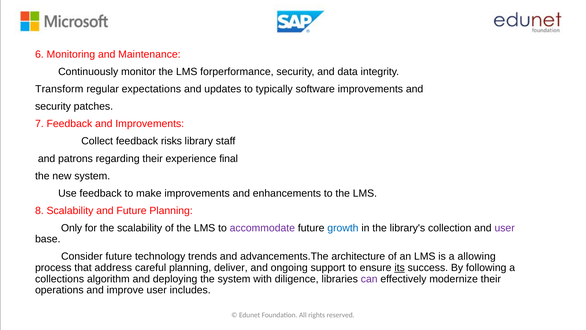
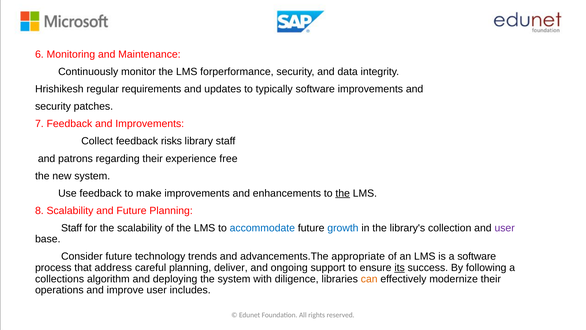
Transform: Transform -> Hrishikesh
expectations: expectations -> requirements
final: final -> free
the at (343, 193) underline: none -> present
Only at (72, 228): Only -> Staff
accommodate colour: purple -> blue
architecture: architecture -> appropriate
a allowing: allowing -> software
can colour: purple -> orange
